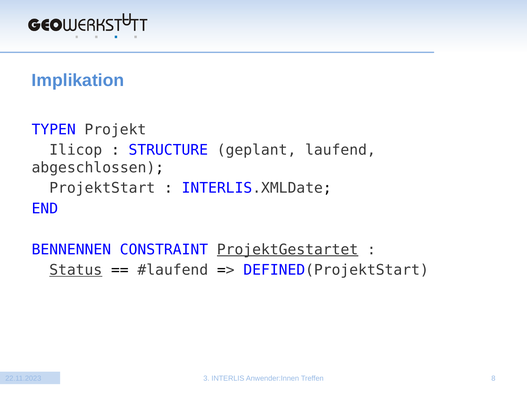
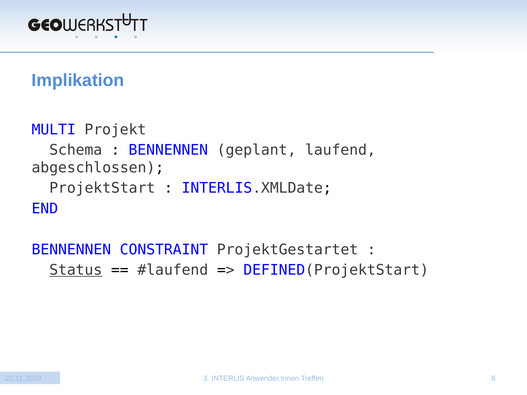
TYPEN: TYPEN -> MULTI
Ilicop: Ilicop -> Schema
STRUCTURE at (168, 150): STRUCTURE -> BENNENNEN
ProjektGestartet underline: present -> none
